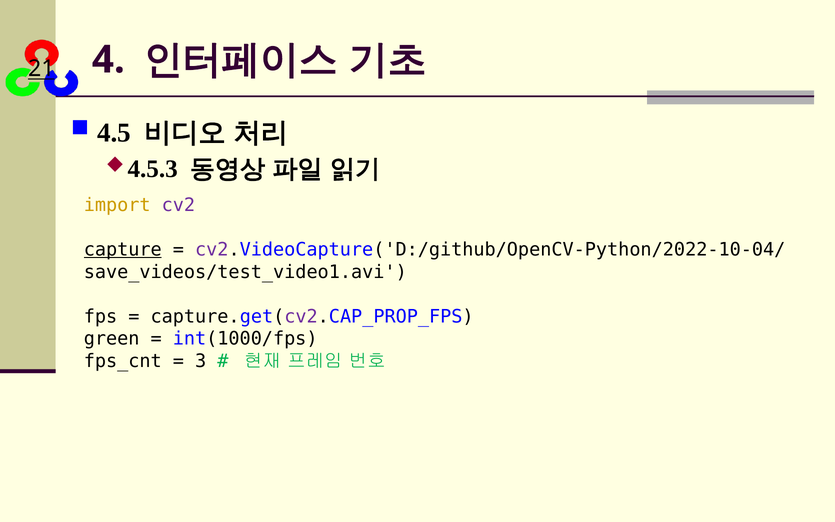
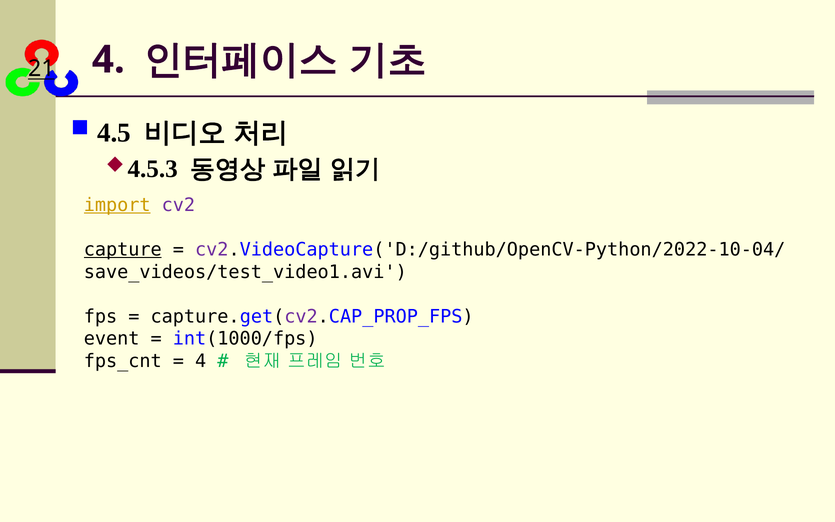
import underline: none -> present
green: green -> event
3 at (201, 361): 3 -> 4
